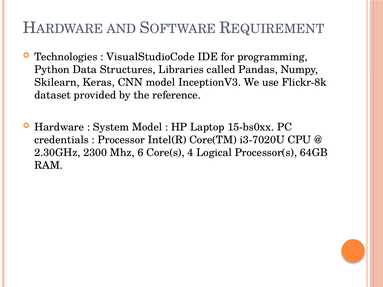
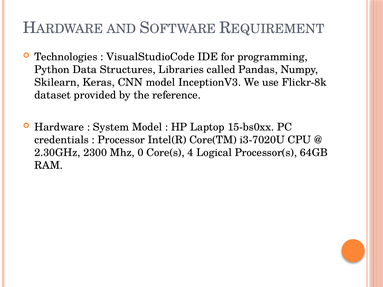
6: 6 -> 0
